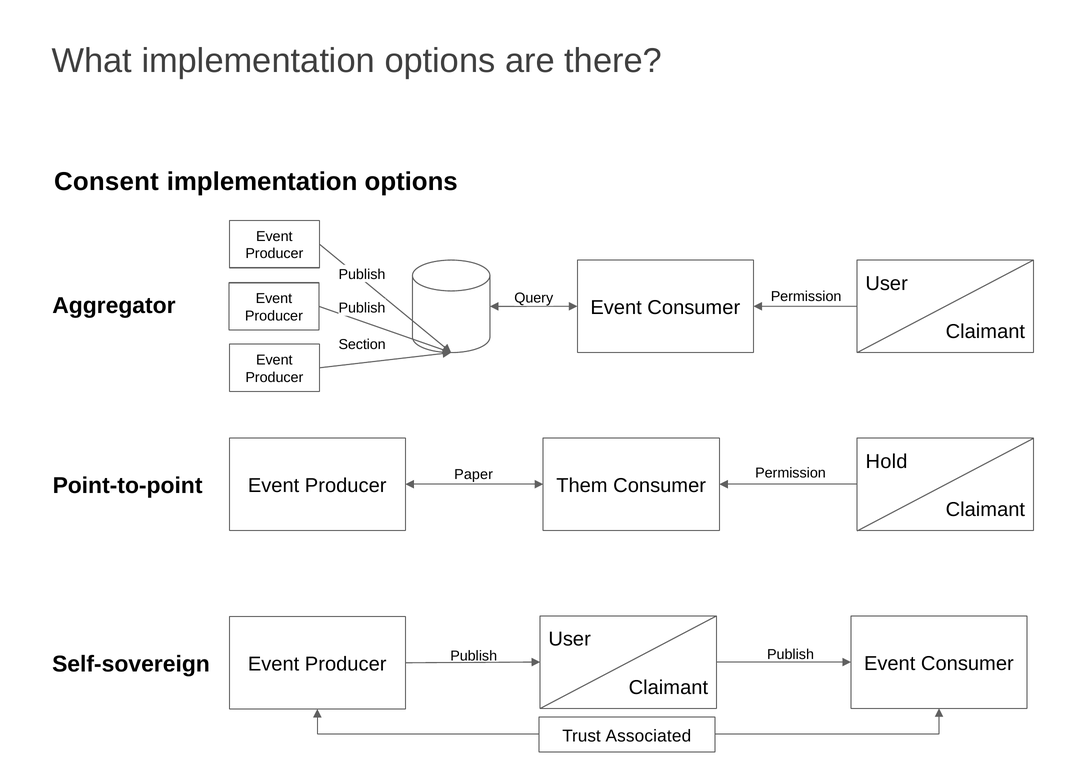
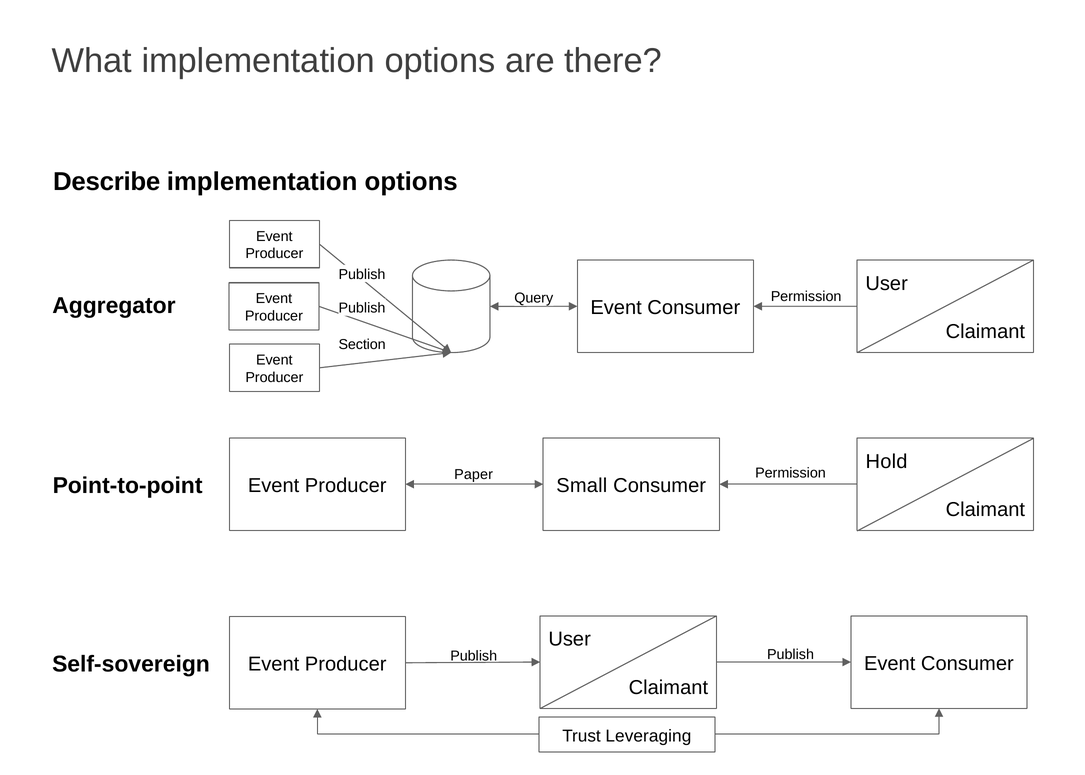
Consent: Consent -> Describe
Them: Them -> Small
Associated: Associated -> Leveraging
